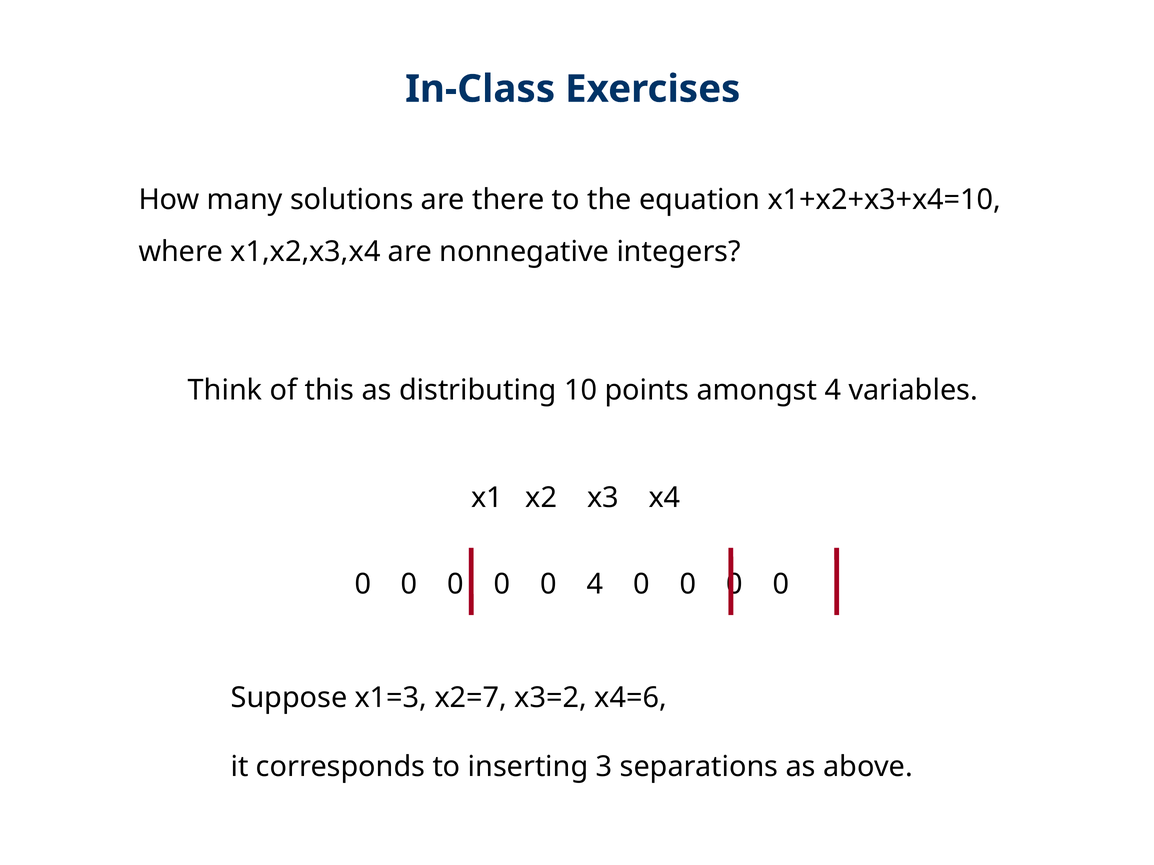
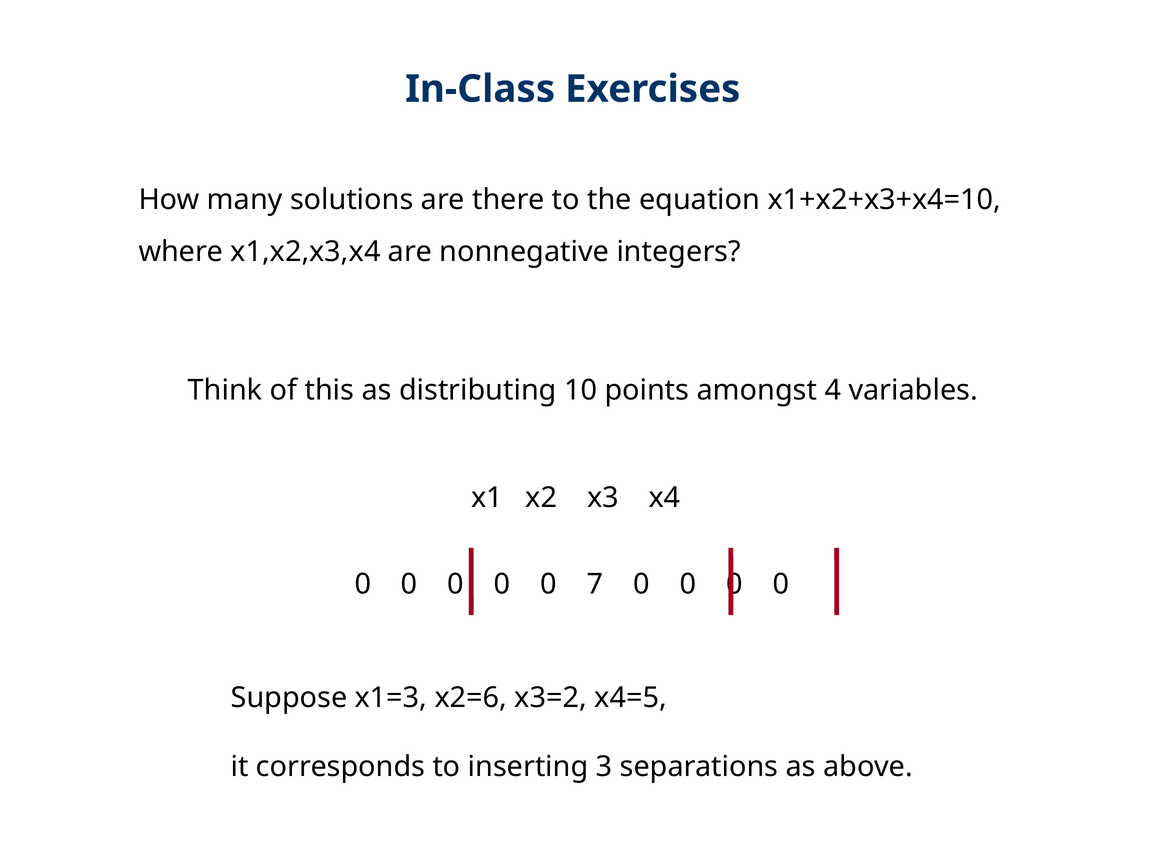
0 4: 4 -> 7
x2=7: x2=7 -> x2=6
x4=6: x4=6 -> x4=5
